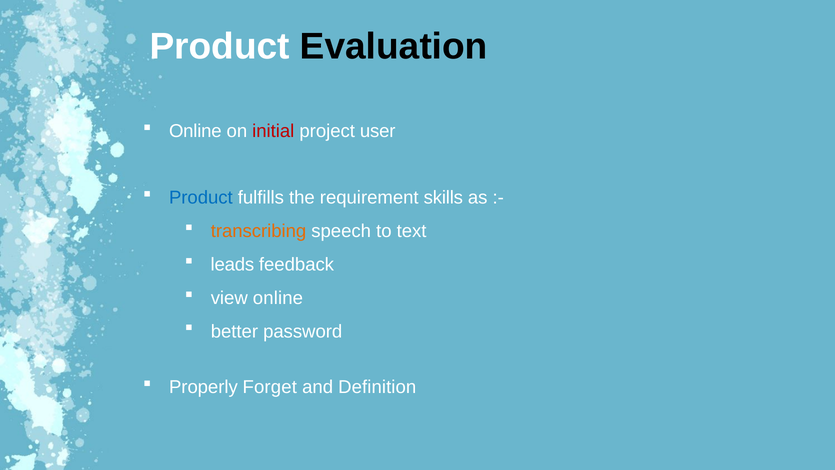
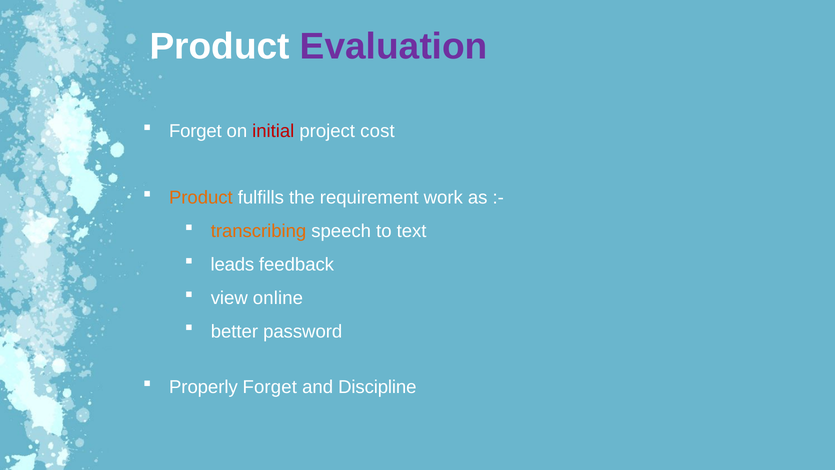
Evaluation colour: black -> purple
Online at (195, 131): Online -> Forget
user: user -> cost
Product at (201, 198) colour: blue -> orange
skills: skills -> work
Definition: Definition -> Discipline
